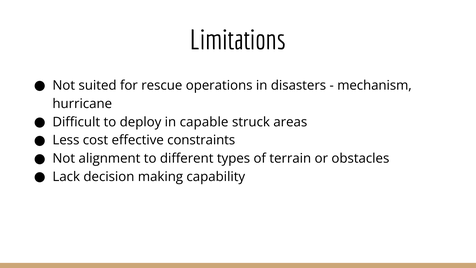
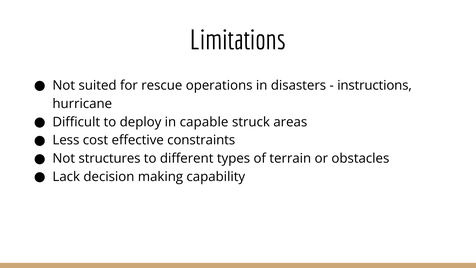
mechanism: mechanism -> instructions
alignment: alignment -> structures
